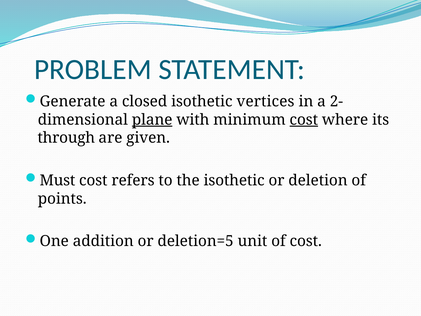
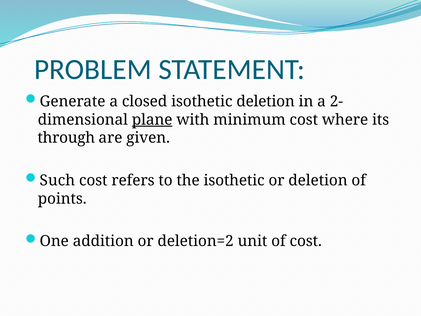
isothetic vertices: vertices -> deletion
cost at (304, 120) underline: present -> none
Must: Must -> Such
deletion=5: deletion=5 -> deletion=2
